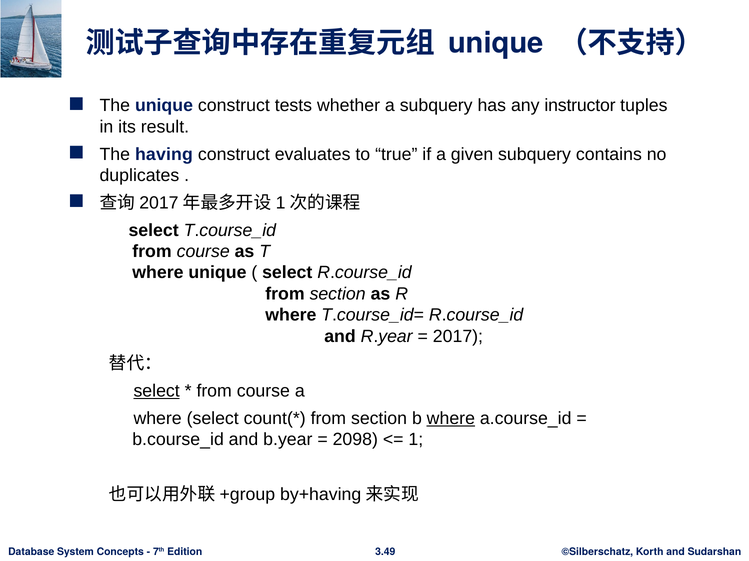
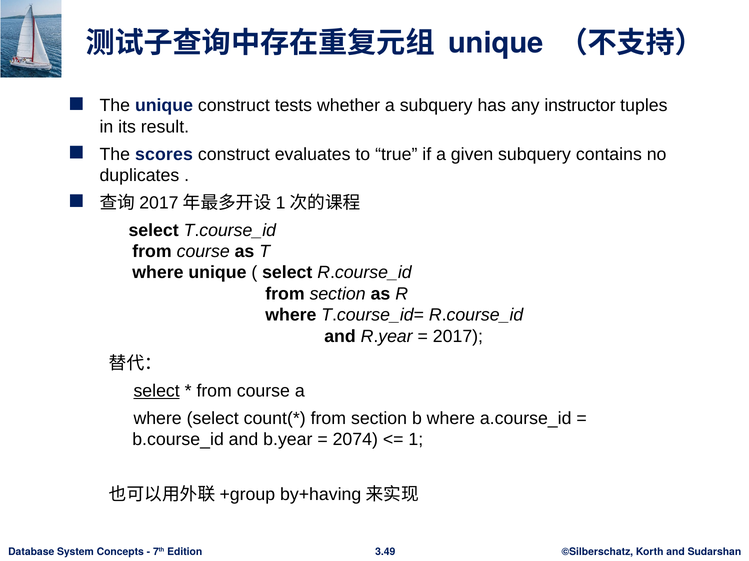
having: having -> scores
where at (451, 419) underline: present -> none
2098: 2098 -> 2074
